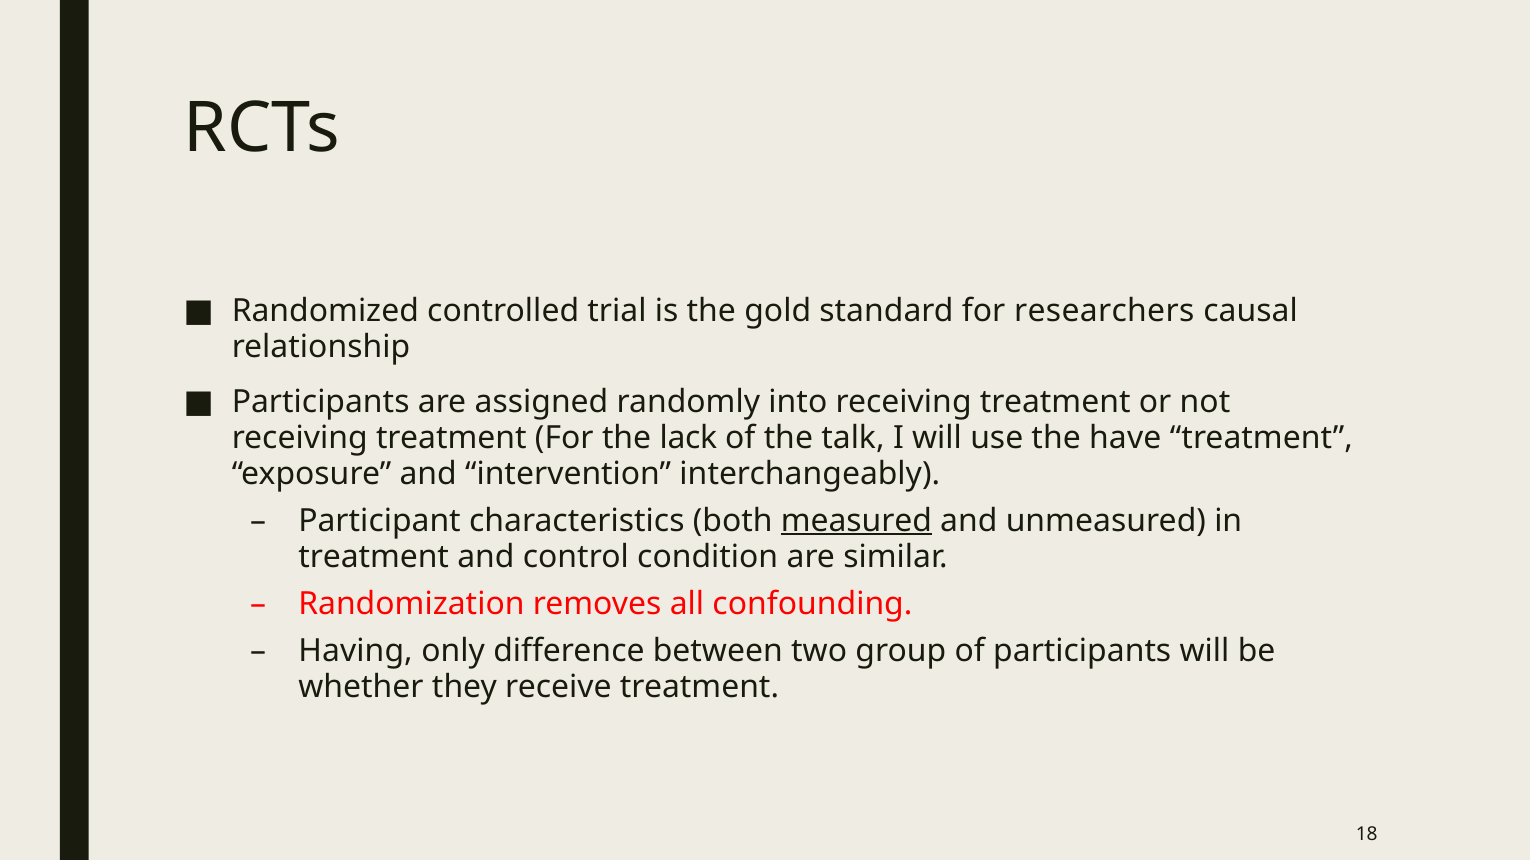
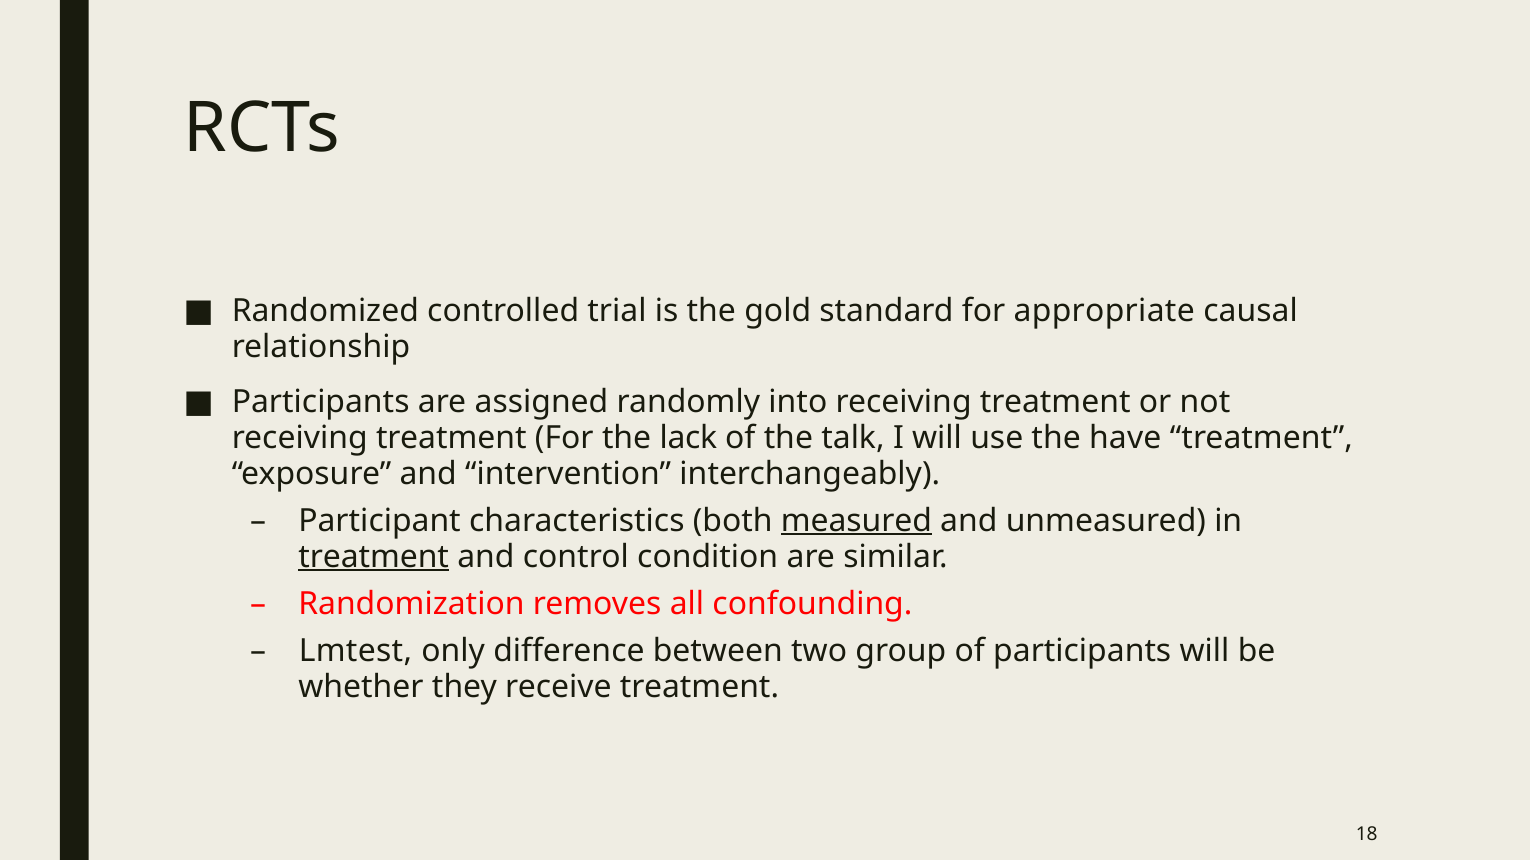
researchers: researchers -> appropriate
treatment at (374, 557) underline: none -> present
Having: Having -> Lmtest
